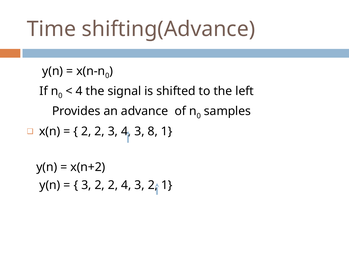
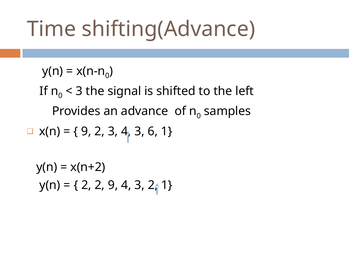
4 at (79, 91): 4 -> 3
2 at (86, 131): 2 -> 9
8: 8 -> 6
3 at (86, 185): 3 -> 2
2 at (113, 185): 2 -> 9
